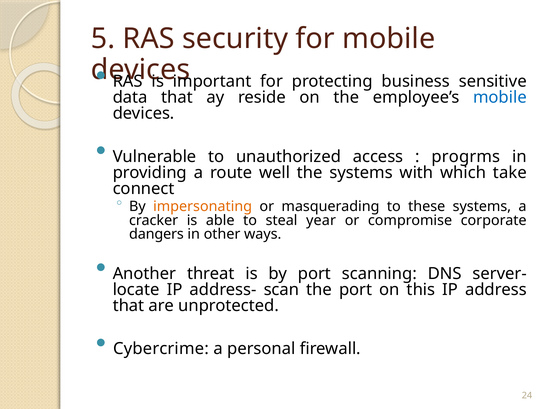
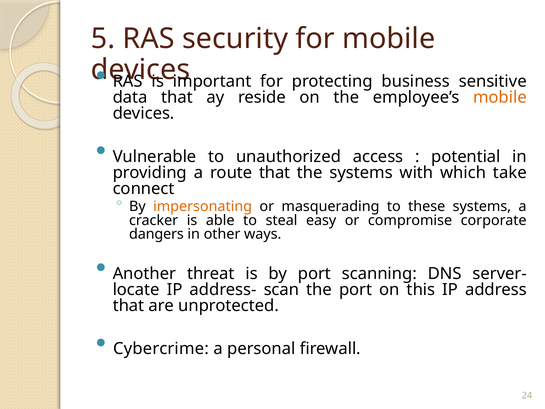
mobile at (500, 97) colour: blue -> orange
progrms: progrms -> potential
route well: well -> that
year: year -> easy
